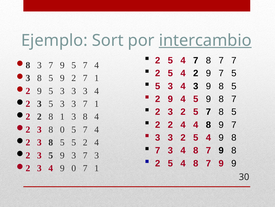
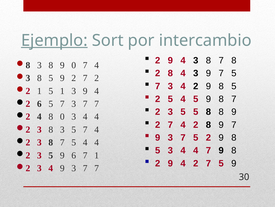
Ejemplo underline: none -> present
intercambio underline: present -> none
5 at (170, 60): 5 -> 9
7 at (196, 60): 7 -> 3
7 7: 7 -> 8
7 at (51, 65): 7 -> 8
5 at (74, 65): 5 -> 0
5 at (170, 73): 5 -> 8
2 at (196, 73): 2 -> 3
2 7 1: 1 -> 2
5 at (158, 86): 5 -> 7
3 4 3: 3 -> 2
9 at (39, 91): 9 -> 1
3 at (62, 91): 3 -> 1
3 at (85, 91): 3 -> 9
9 at (170, 99): 9 -> 5
3 at (39, 104): 3 -> 6
3 at (62, 104): 3 -> 7
1 at (97, 104): 1 -> 7
2 3 2: 2 -> 5
7 at (208, 112): 7 -> 8
5 at (234, 112): 5 -> 9
2 at (39, 116): 2 -> 4
8 1: 1 -> 0
8 at (85, 116): 8 -> 4
2 at (170, 124): 2 -> 7
4 at (196, 124): 4 -> 2
8 0: 0 -> 3
3 at (158, 137): 3 -> 9
2 at (183, 137): 2 -> 7
4 at (208, 137): 4 -> 2
5 at (62, 142): 5 -> 7
2 at (85, 142): 2 -> 4
7 at (158, 150): 7 -> 5
8 at (196, 150): 8 -> 4
9 3: 3 -> 6
3 at (97, 155): 3 -> 1
5 at (170, 163): 5 -> 9
8 at (196, 163): 8 -> 2
9 at (221, 163): 9 -> 5
4 9 0: 0 -> 3
1 at (97, 168): 1 -> 7
